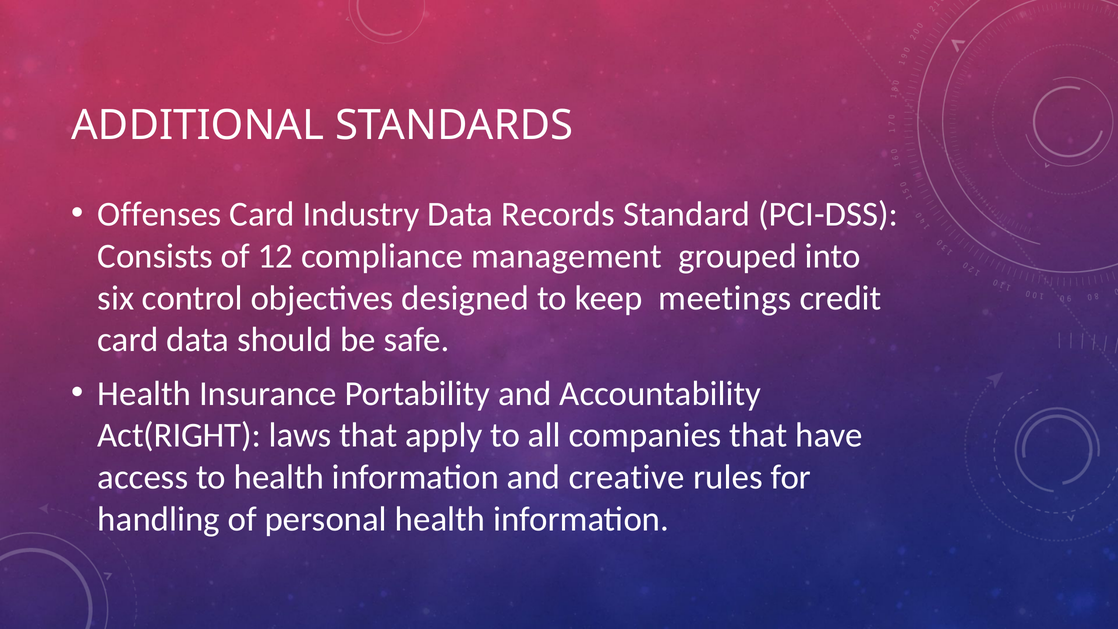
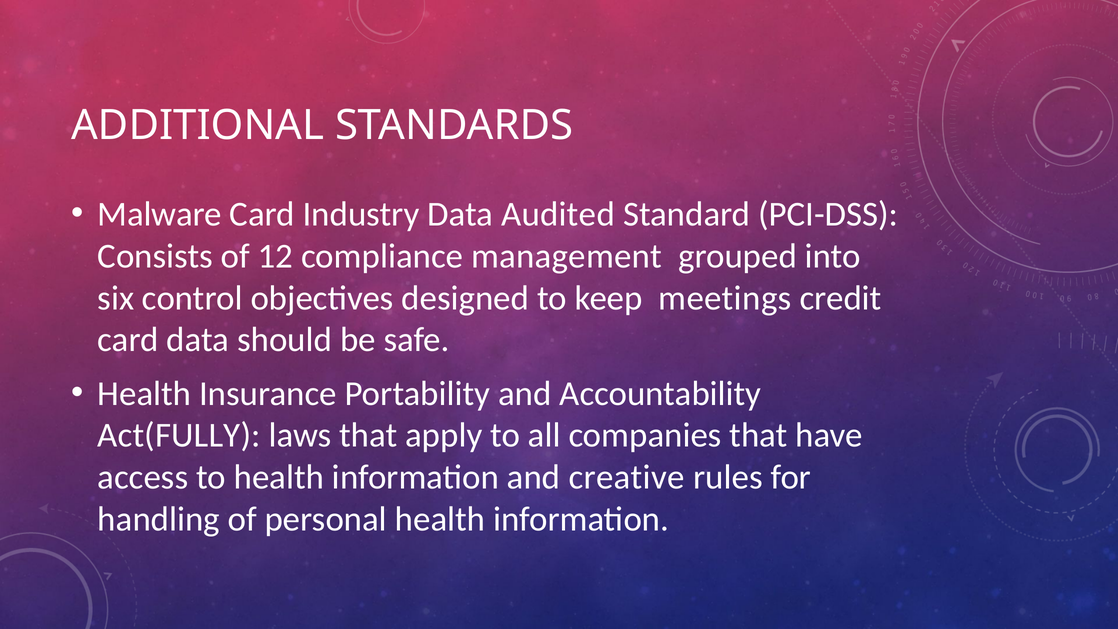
Offenses: Offenses -> Malware
Records: Records -> Audited
Act(RIGHT: Act(RIGHT -> Act(FULLY
